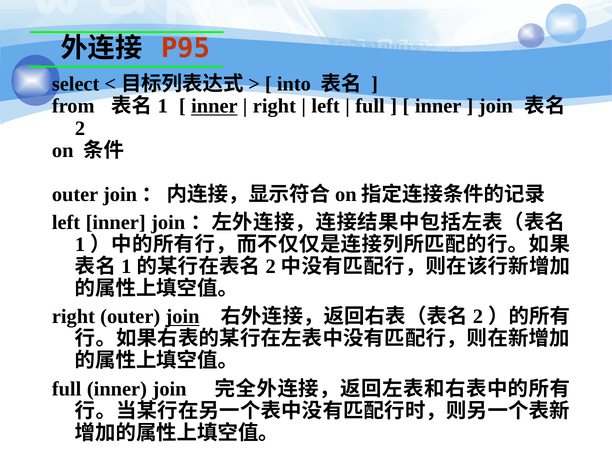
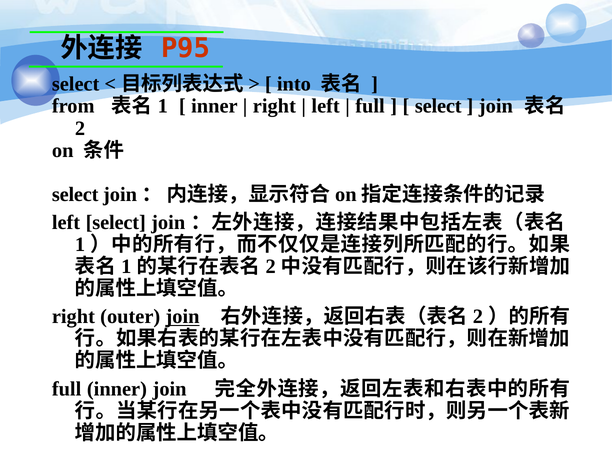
inner at (214, 106) underline: present -> none
inner at (438, 106): inner -> select
outer at (75, 194): outer -> select
left inner: inner -> select
